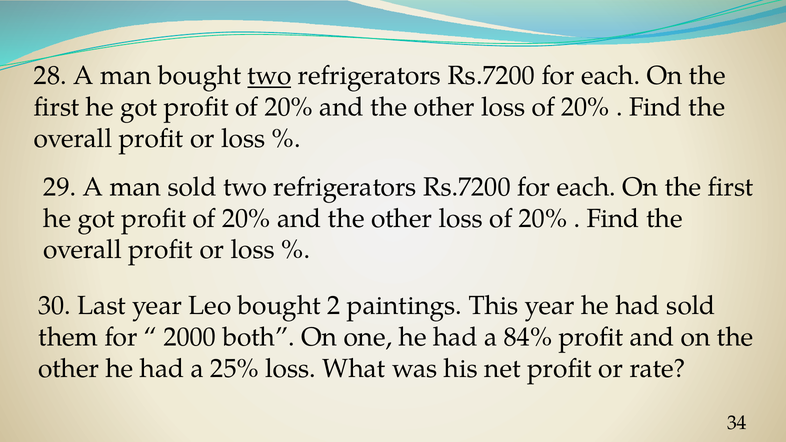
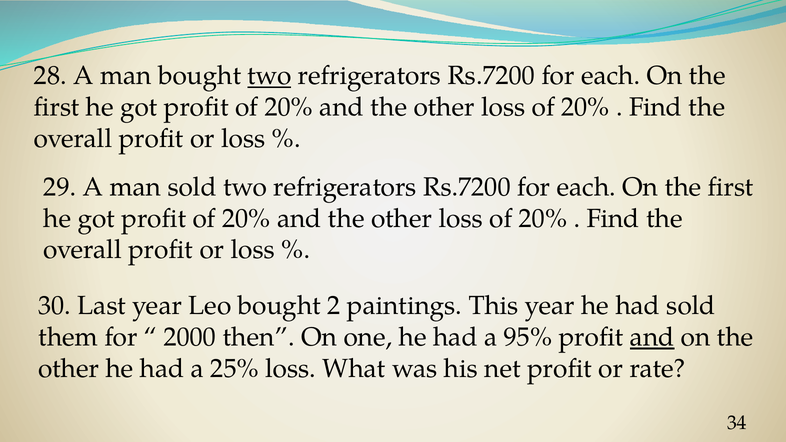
both: both -> then
84%: 84% -> 95%
and at (652, 337) underline: none -> present
